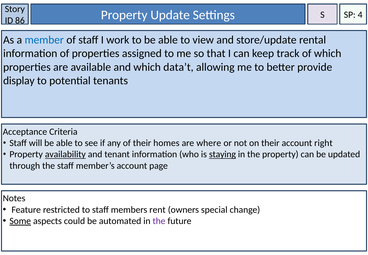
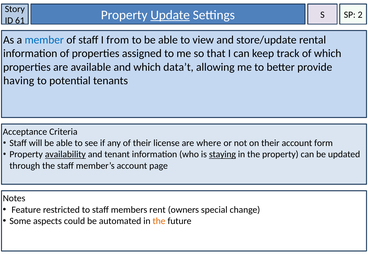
4: 4 -> 2
86: 86 -> 61
Update underline: none -> present
work: work -> from
display: display -> having
homes: homes -> license
right: right -> form
Some underline: present -> none
the at (159, 221) colour: purple -> orange
